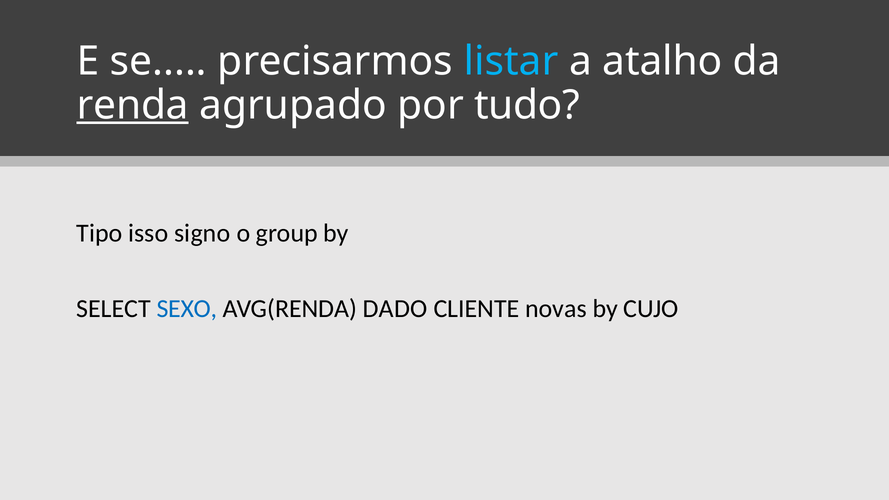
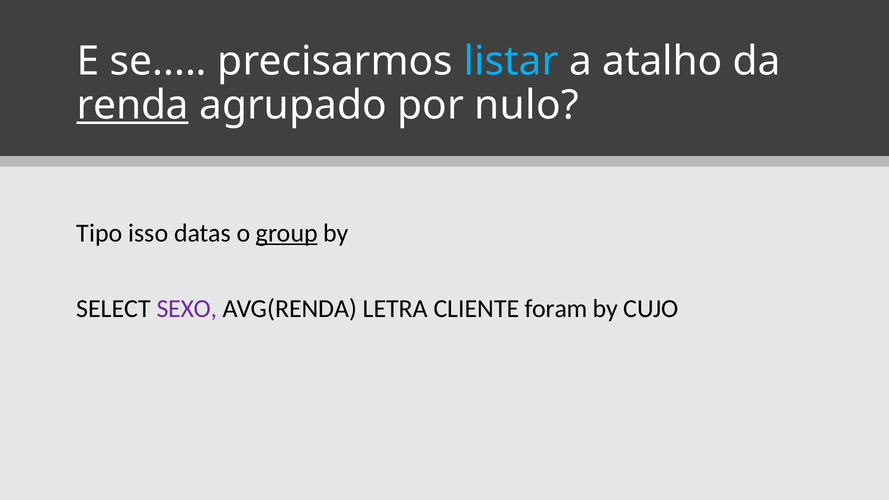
tudo: tudo -> nulo
signo: signo -> datas
group underline: none -> present
SEXO colour: blue -> purple
DADO: DADO -> LETRA
novas: novas -> foram
